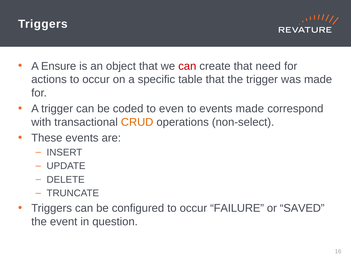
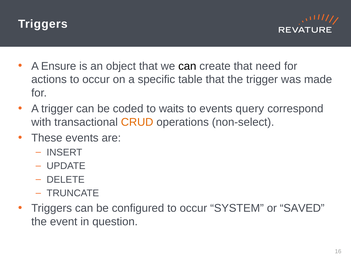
can at (187, 66) colour: red -> black
even: even -> waits
events made: made -> query
FAILURE: FAILURE -> SYSTEM
